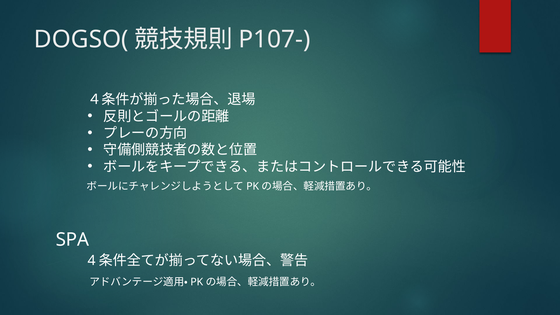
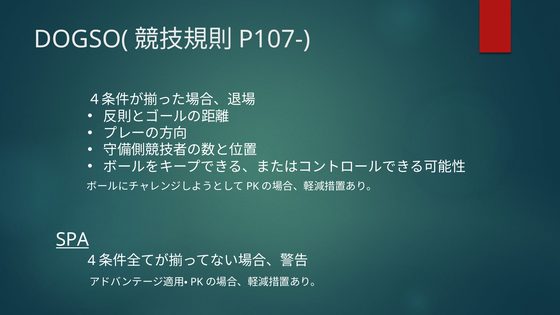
SPA underline: none -> present
